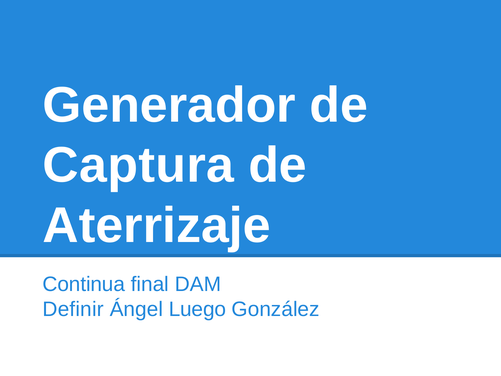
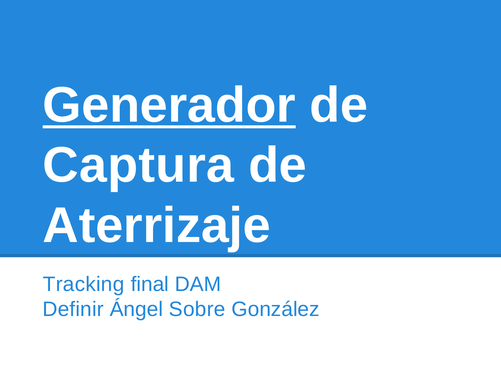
Generador underline: none -> present
Continua: Continua -> Tracking
Luego: Luego -> Sobre
